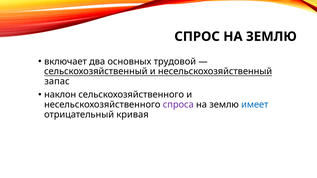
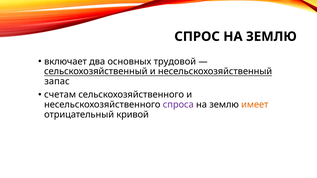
наклон: наклон -> счетам
имеет colour: blue -> orange
кривая: кривая -> кривой
